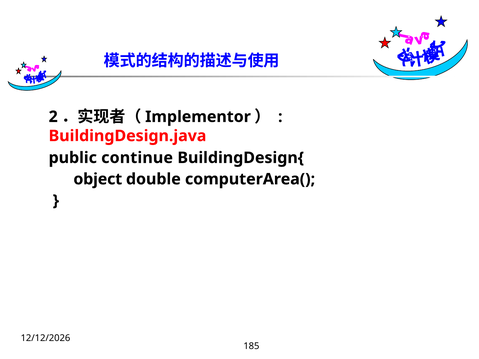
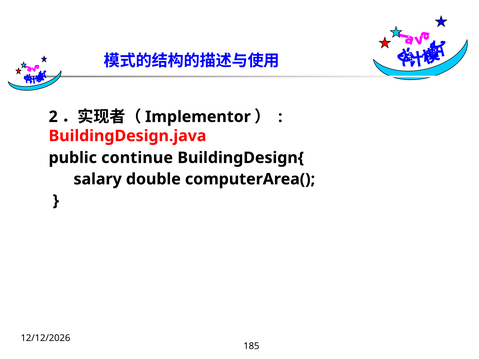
object: object -> salary
